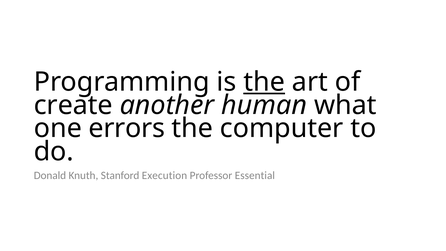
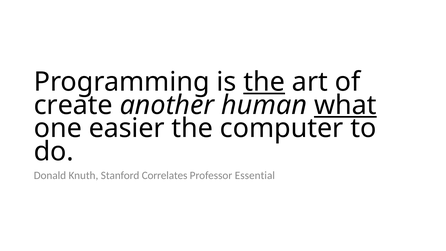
what underline: none -> present
errors: errors -> easier
Execution: Execution -> Correlates
